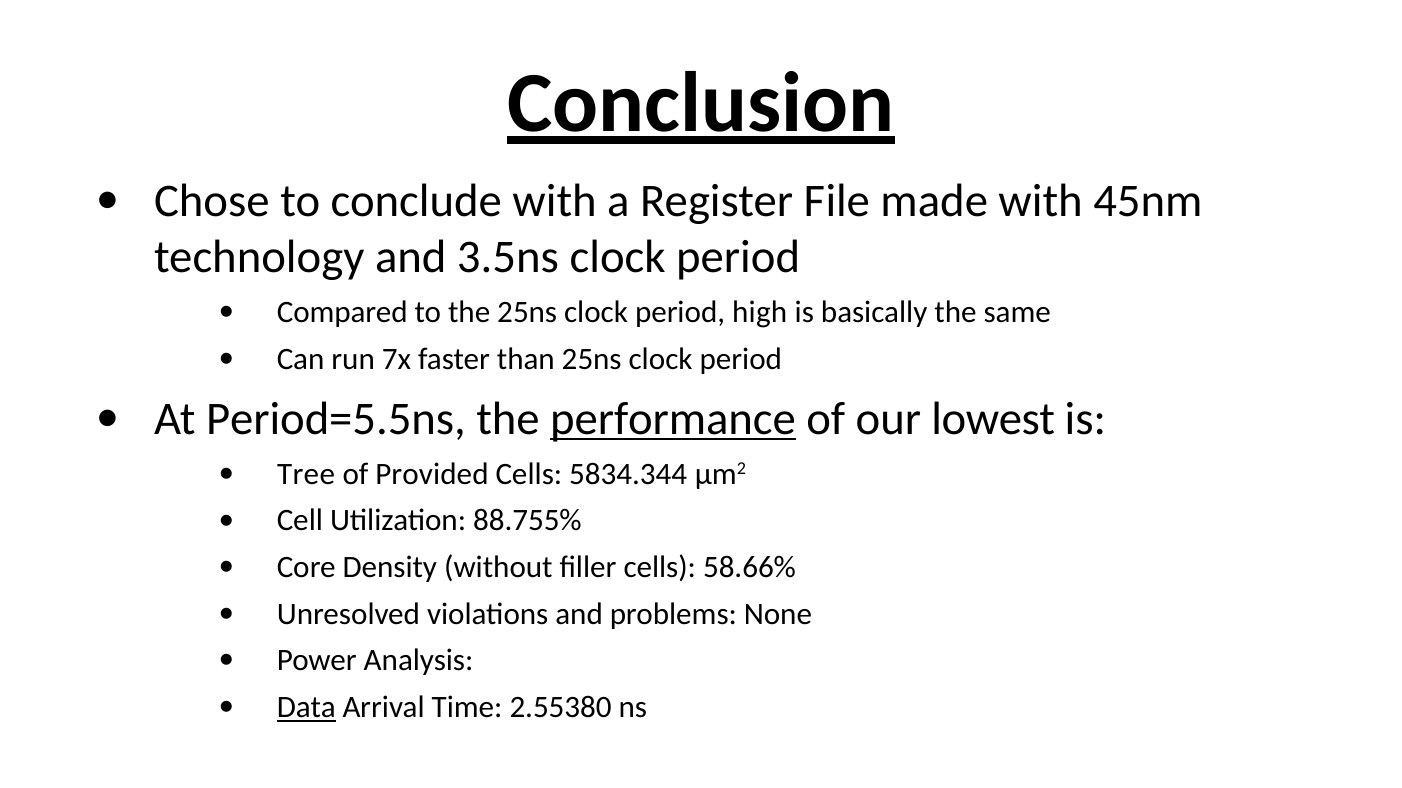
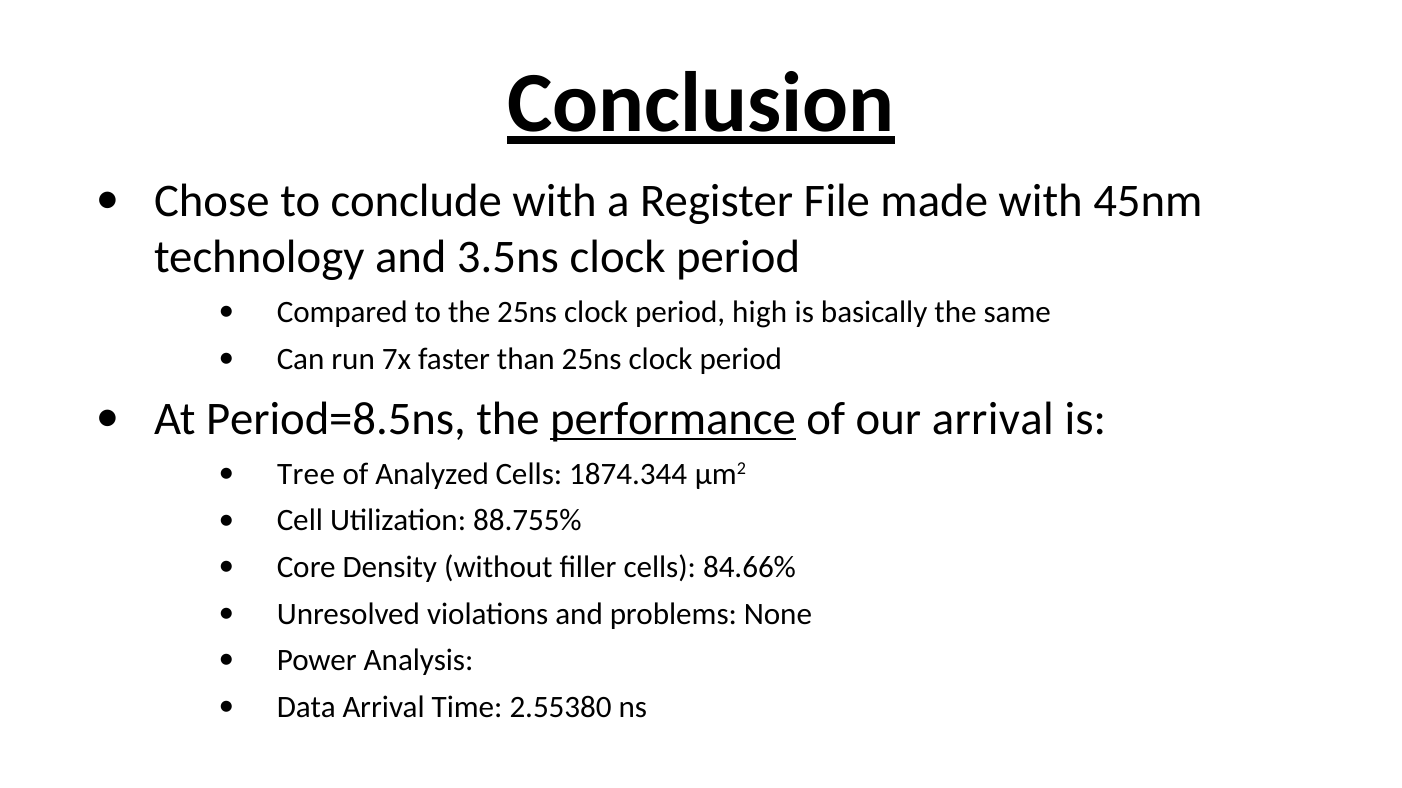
Period=5.5ns: Period=5.5ns -> Period=8.5ns
our lowest: lowest -> arrival
Provided: Provided -> Analyzed
5834.344: 5834.344 -> 1874.344
58.66%: 58.66% -> 84.66%
Data underline: present -> none
